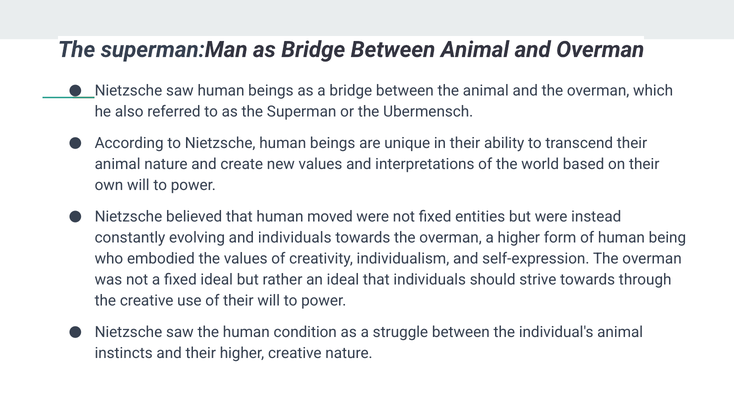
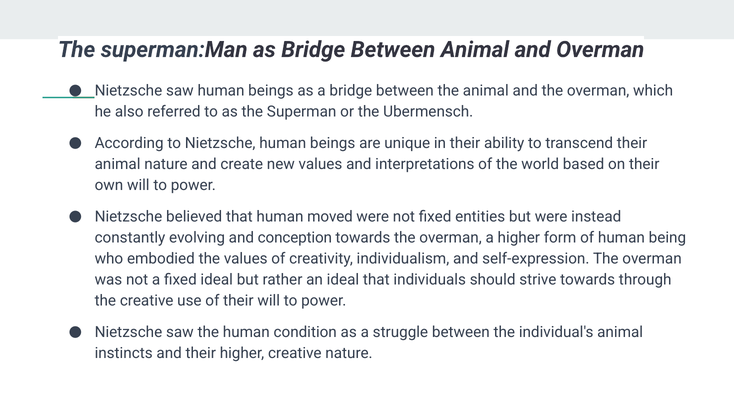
and individuals: individuals -> conception
